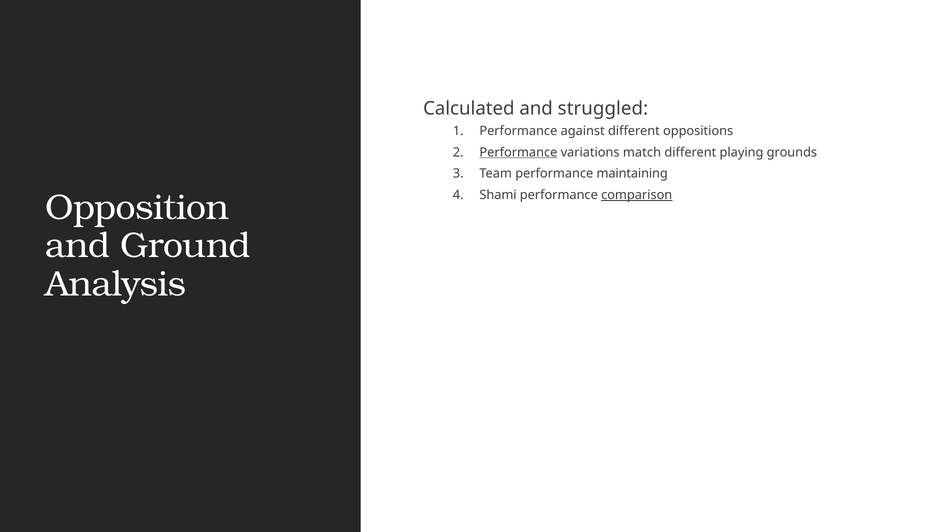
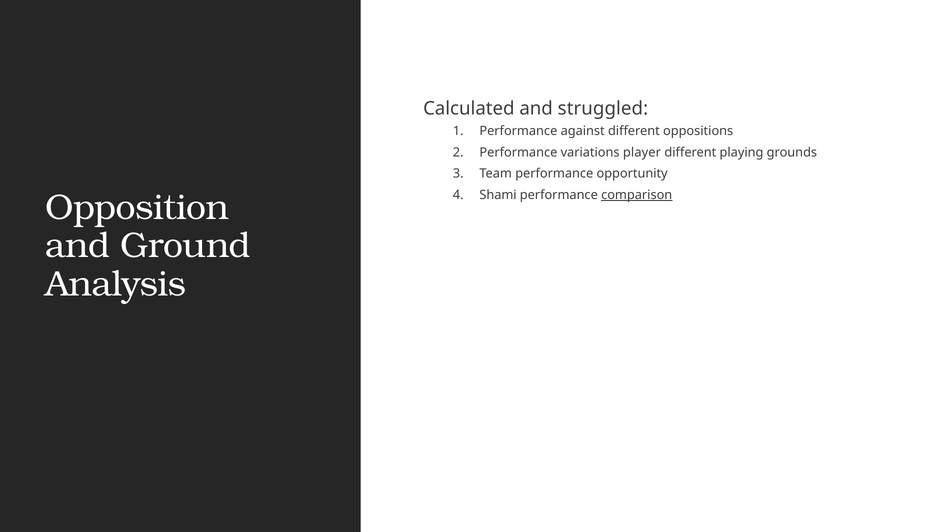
Performance at (518, 152) underline: present -> none
match: match -> player
maintaining: maintaining -> opportunity
